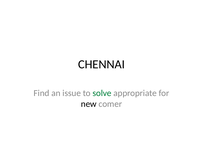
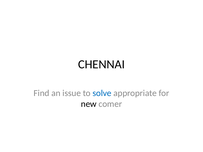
solve colour: green -> blue
